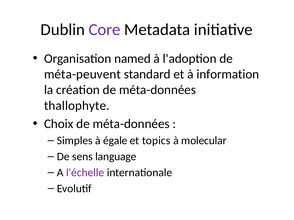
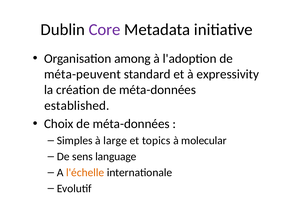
named: named -> among
information: information -> expressivity
thallophyte: thallophyte -> established
égale: égale -> large
l'échelle colour: purple -> orange
